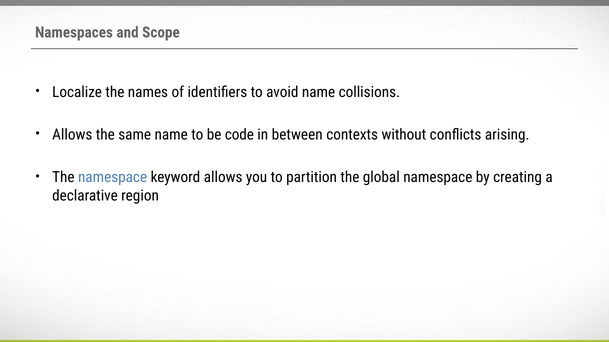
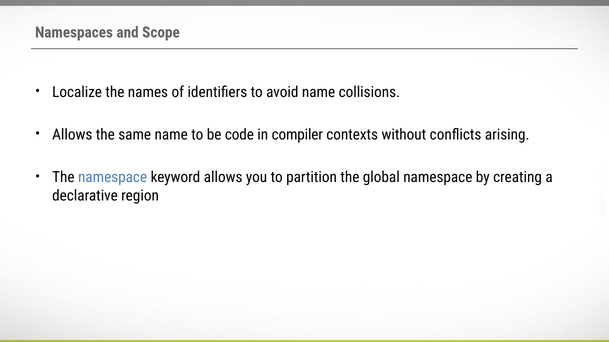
between: between -> compiler
